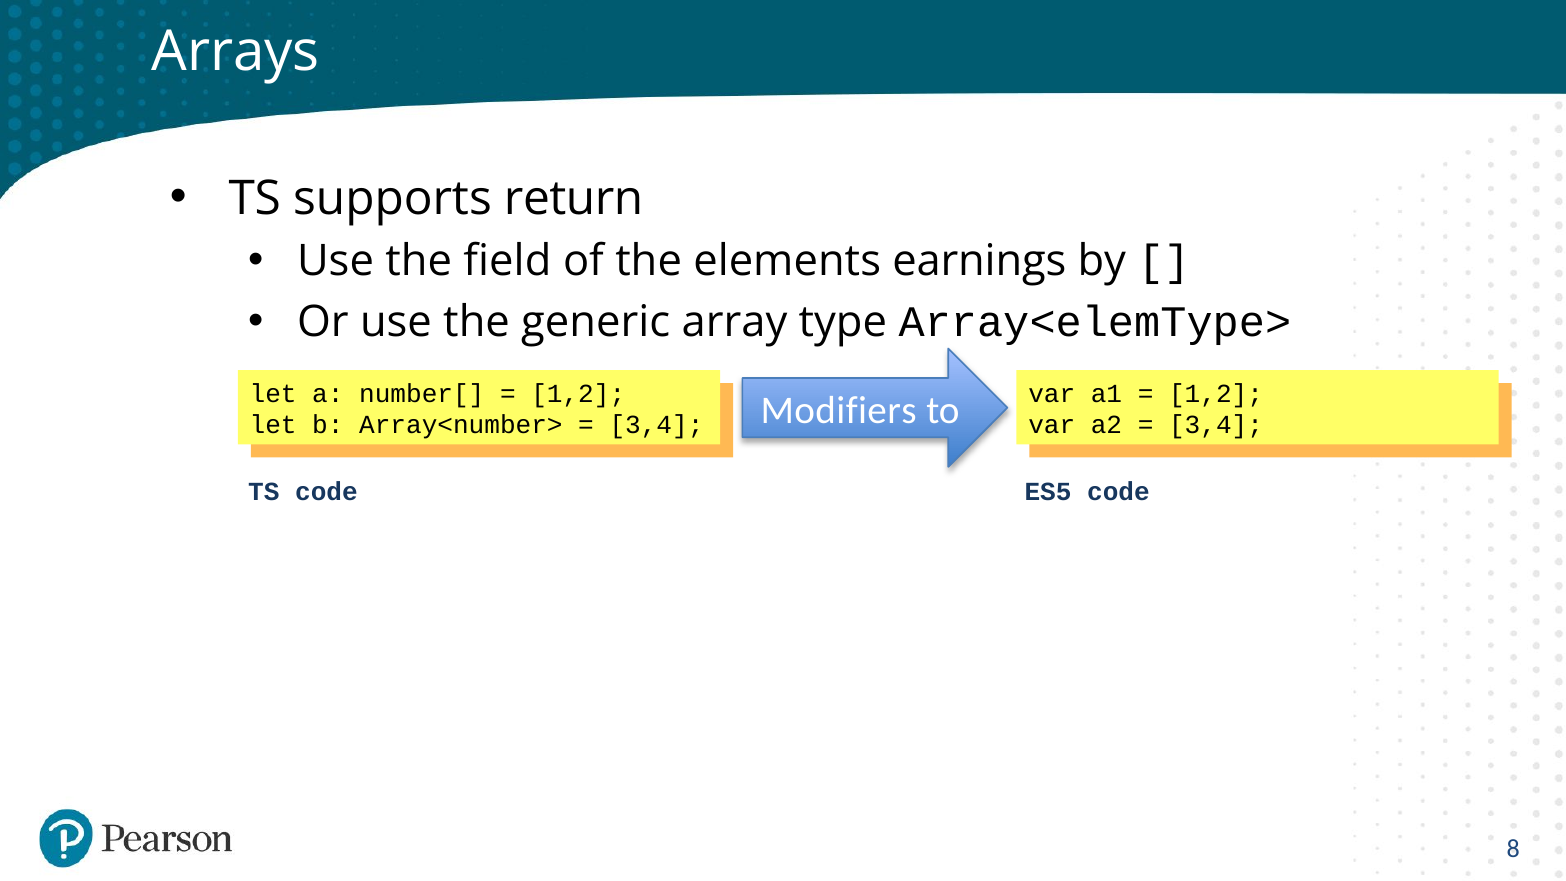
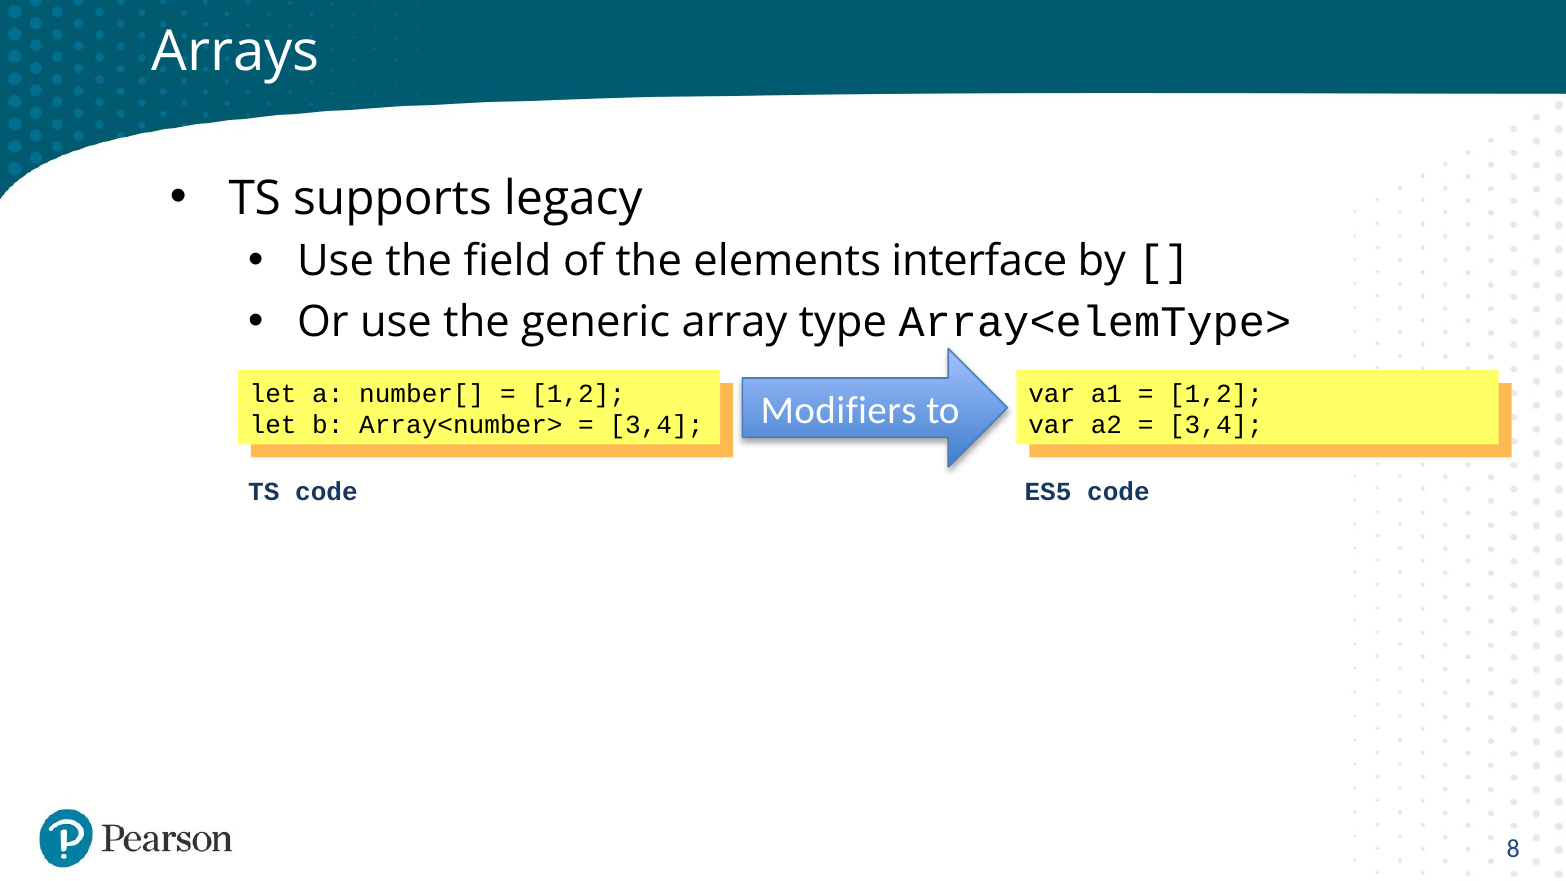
return: return -> legacy
earnings: earnings -> interface
